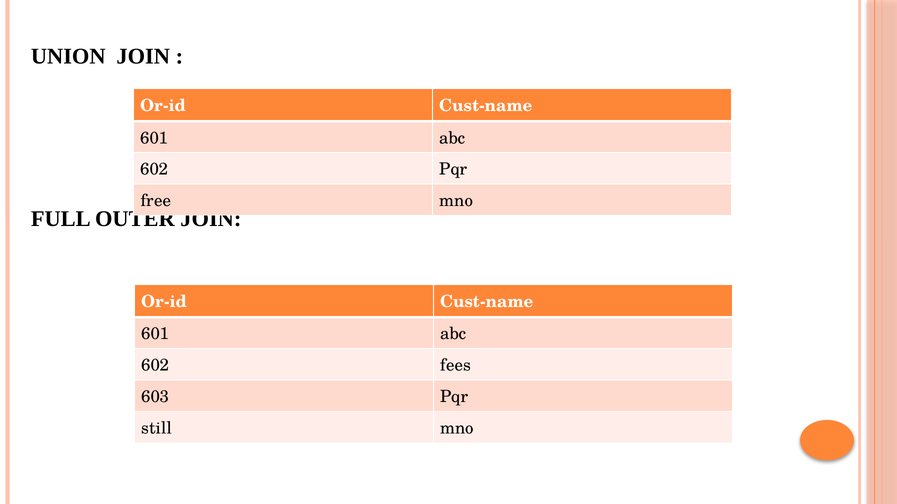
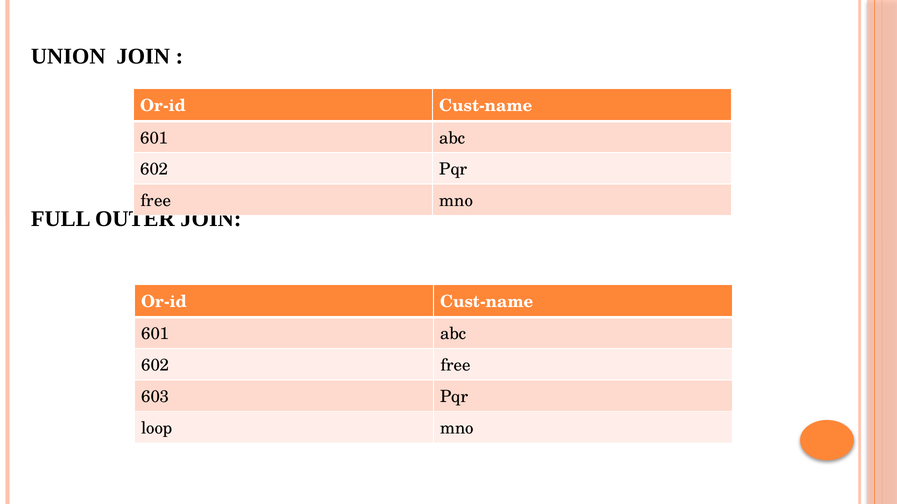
602 fees: fees -> free
still: still -> loop
